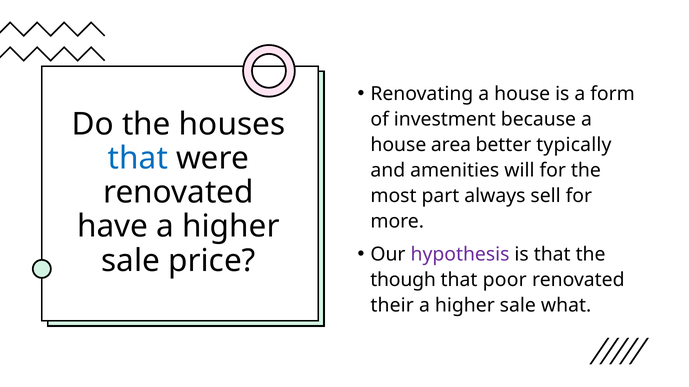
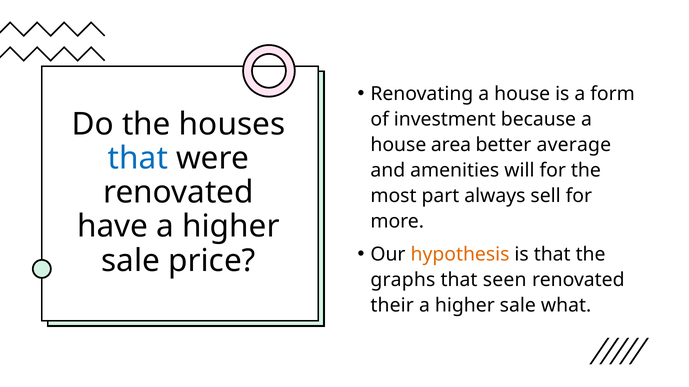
typically: typically -> average
hypothesis colour: purple -> orange
though: though -> graphs
poor: poor -> seen
